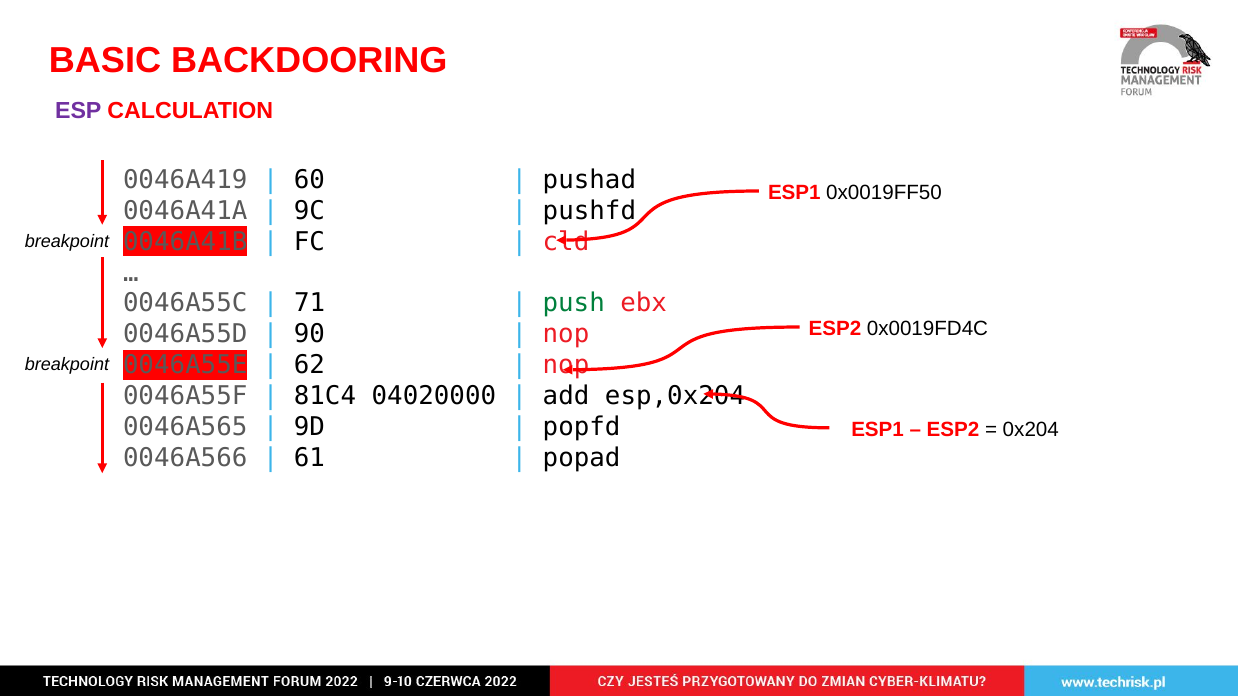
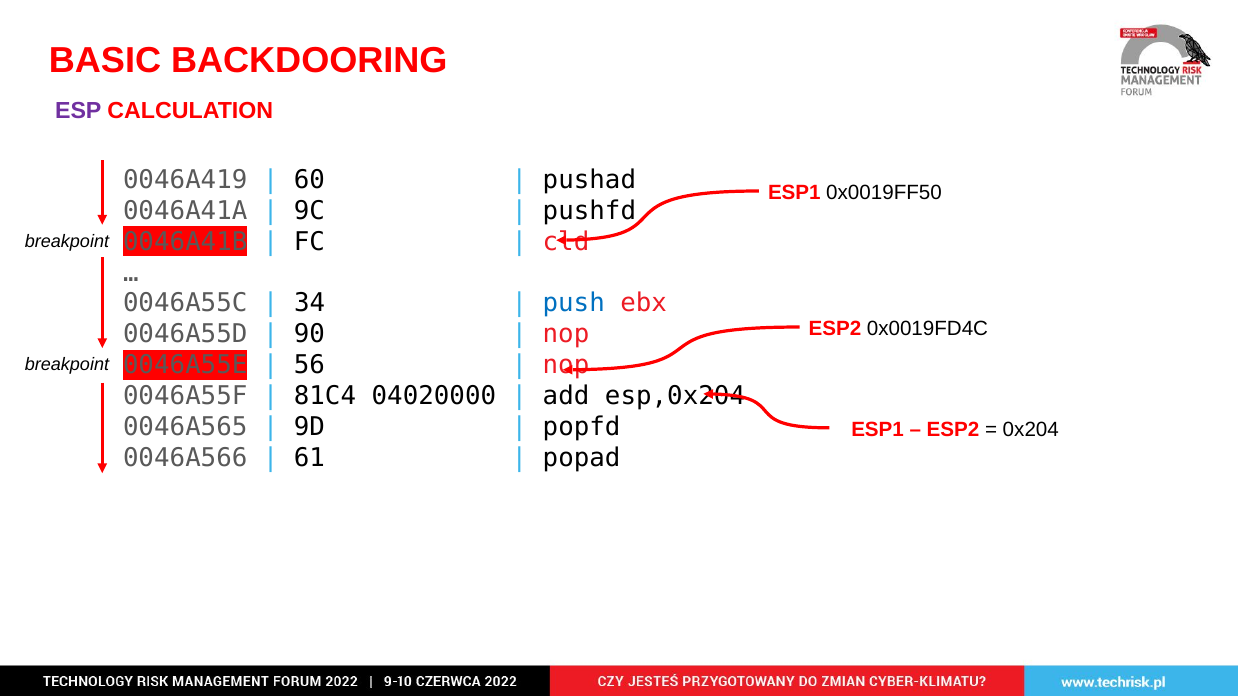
71: 71 -> 34
push colour: green -> blue
62: 62 -> 56
